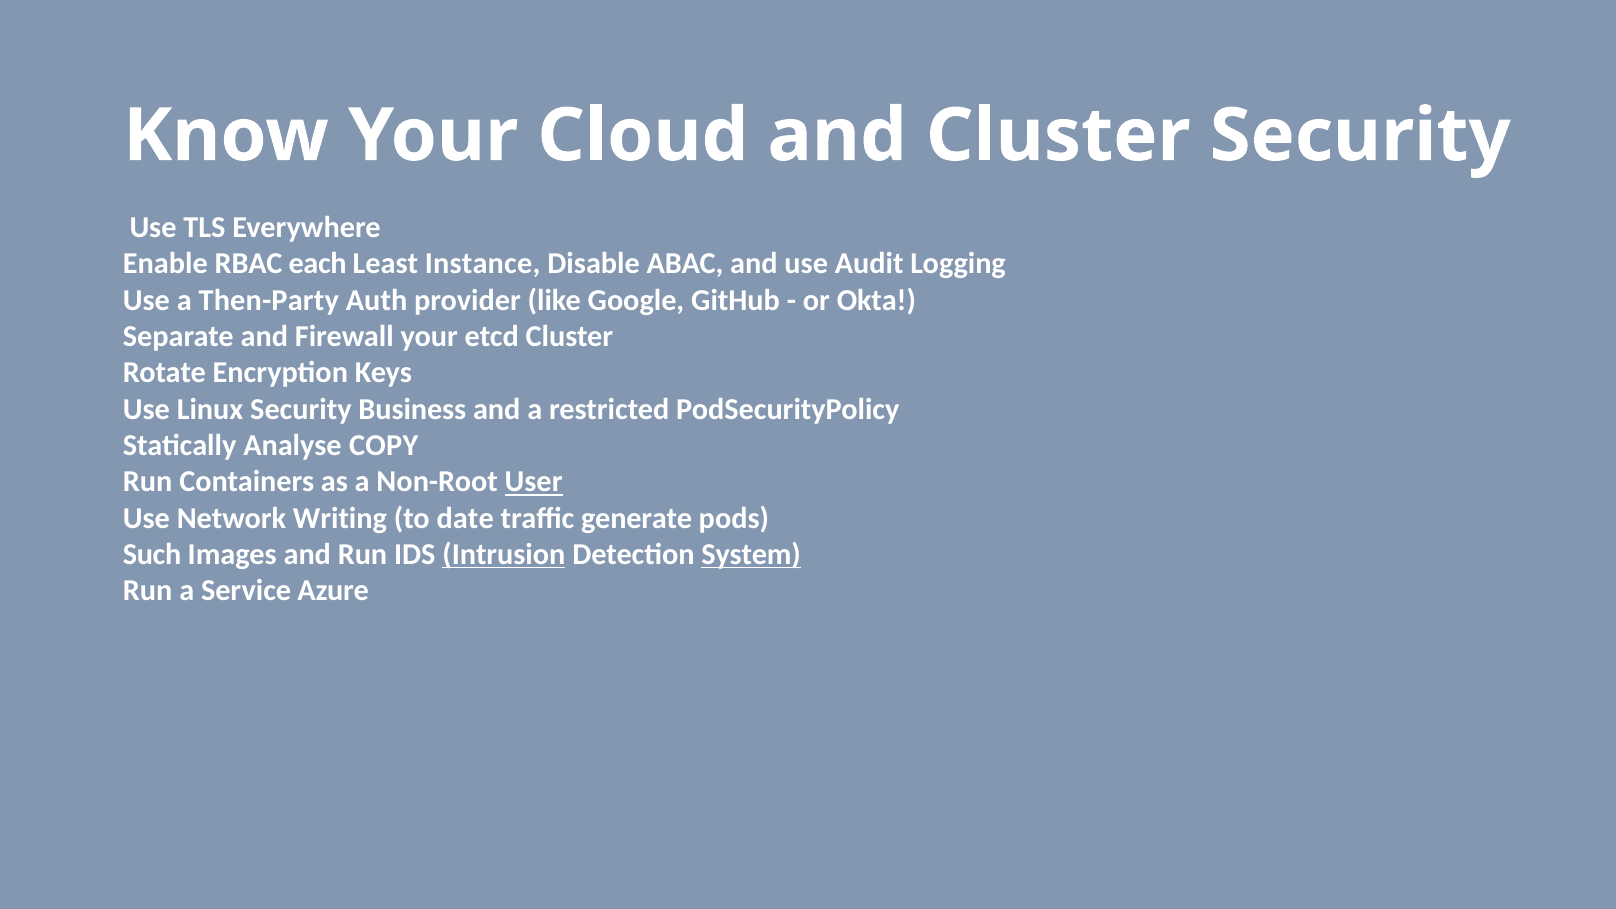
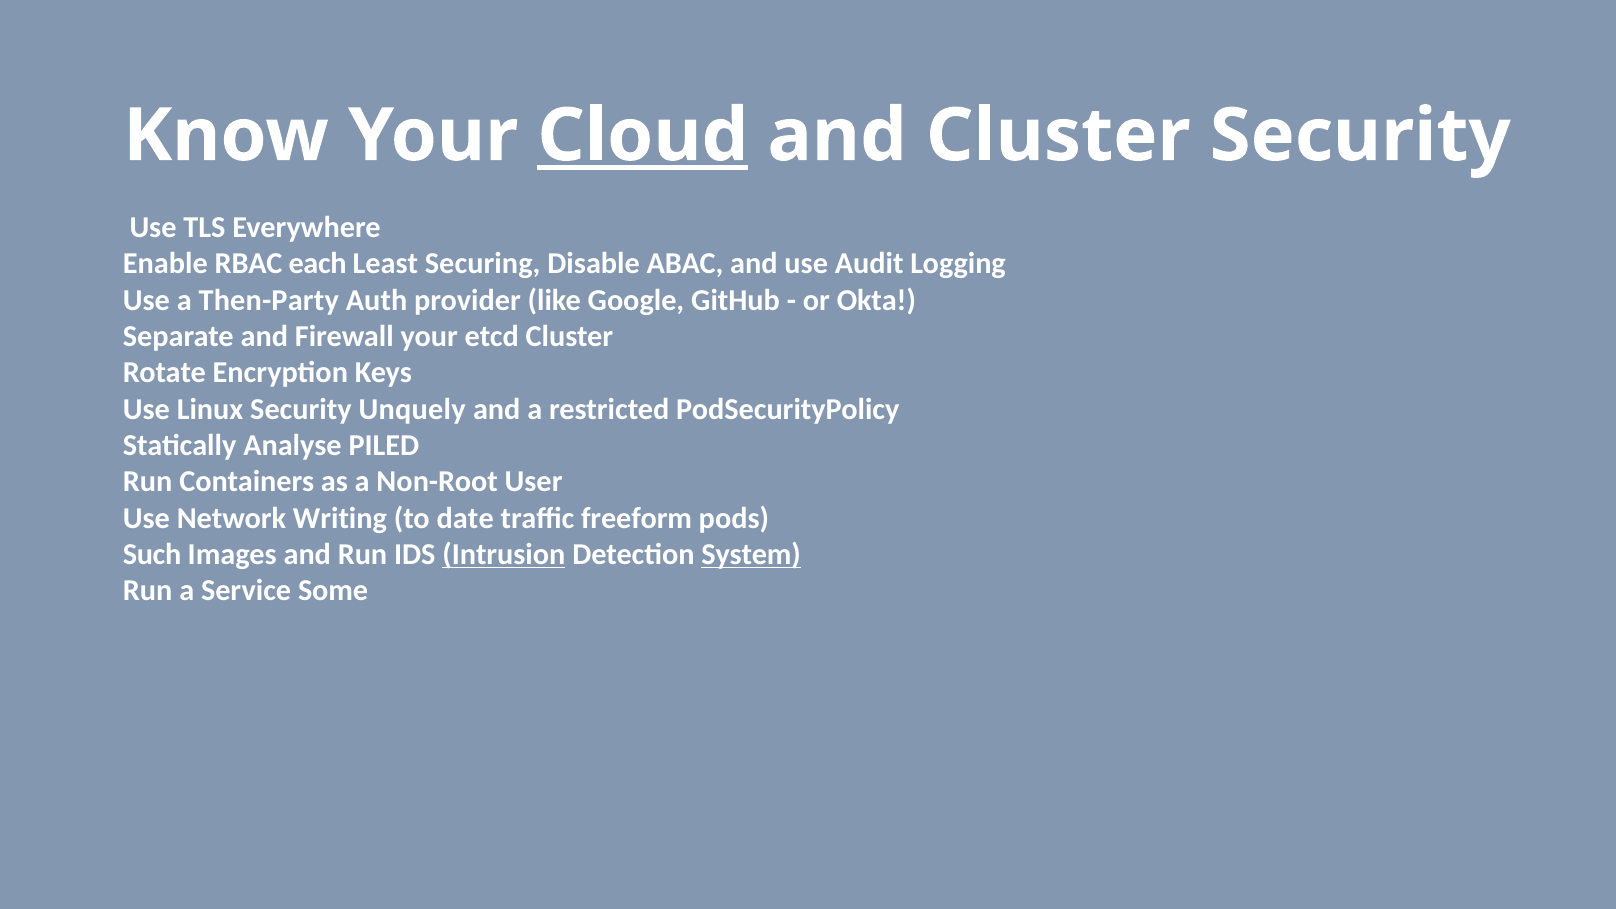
Cloud underline: none -> present
Instance: Instance -> Securing
Business: Business -> Unquely
COPY: COPY -> PILED
User underline: present -> none
generate: generate -> freeform
Azure: Azure -> Some
